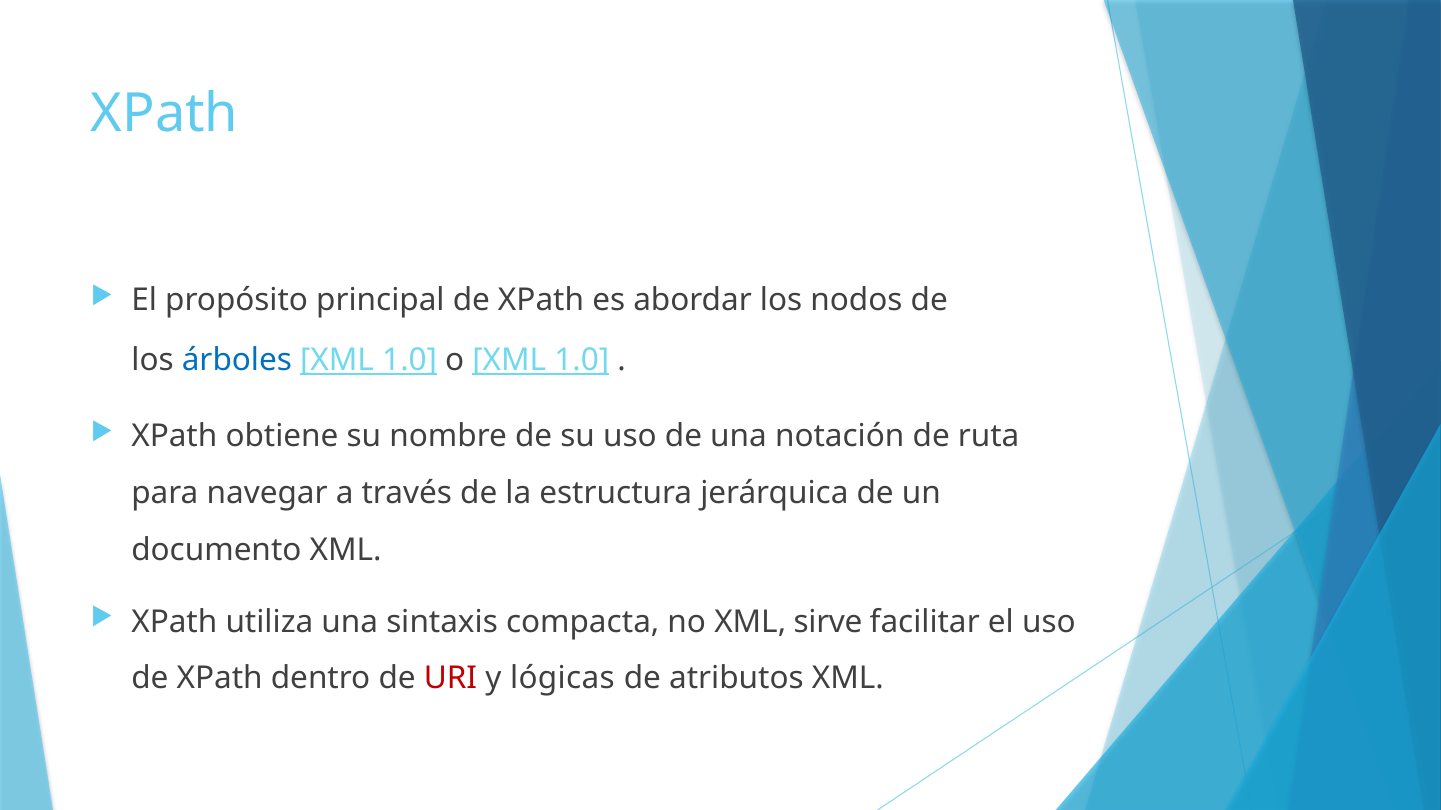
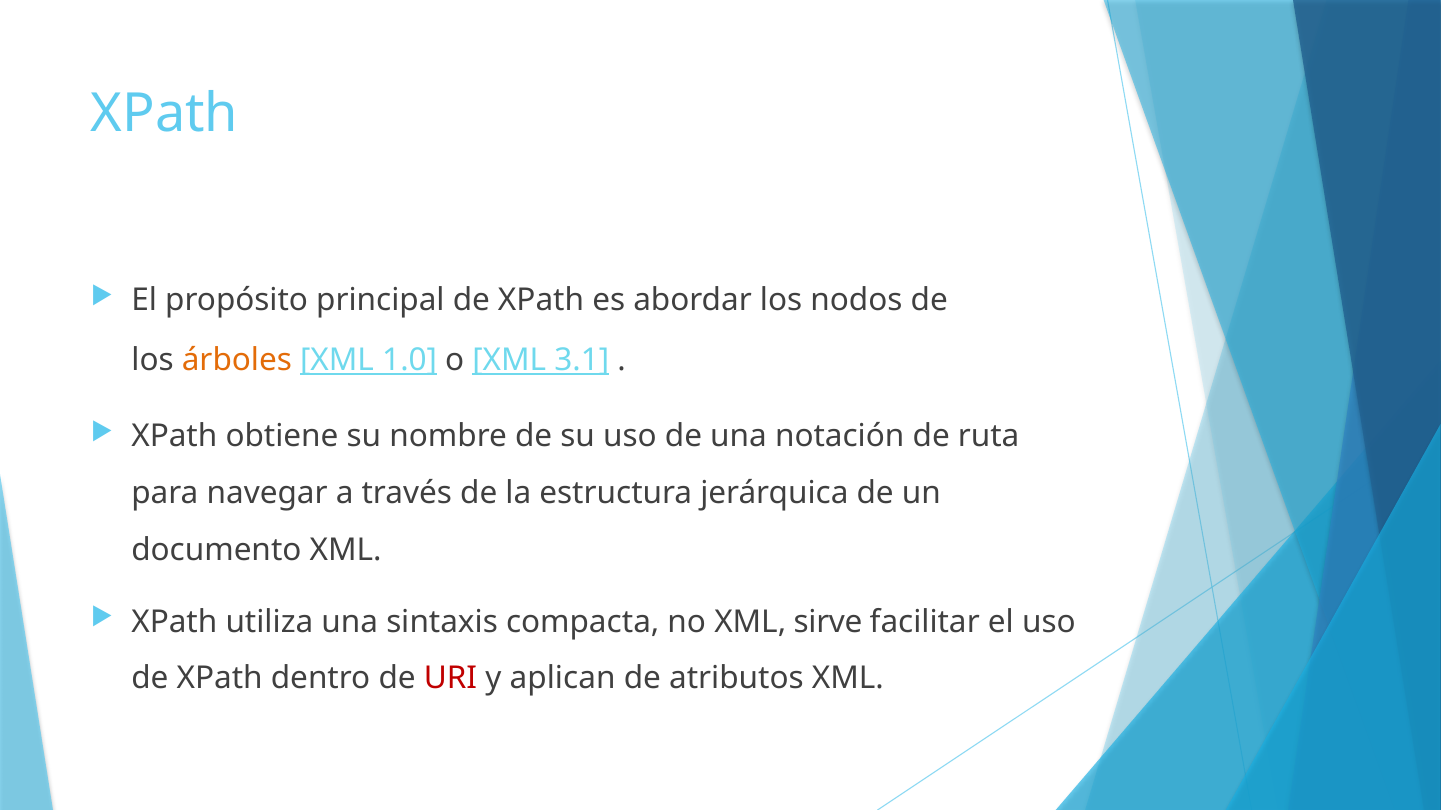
árboles colour: blue -> orange
o XML 1.0: 1.0 -> 3.1
lógicas: lógicas -> aplican
